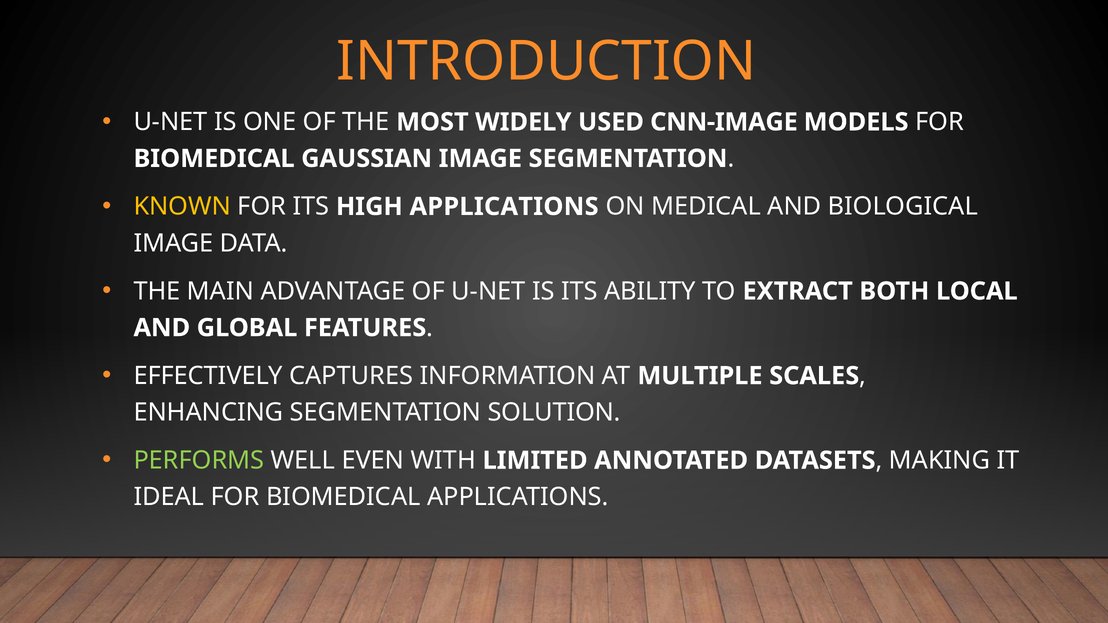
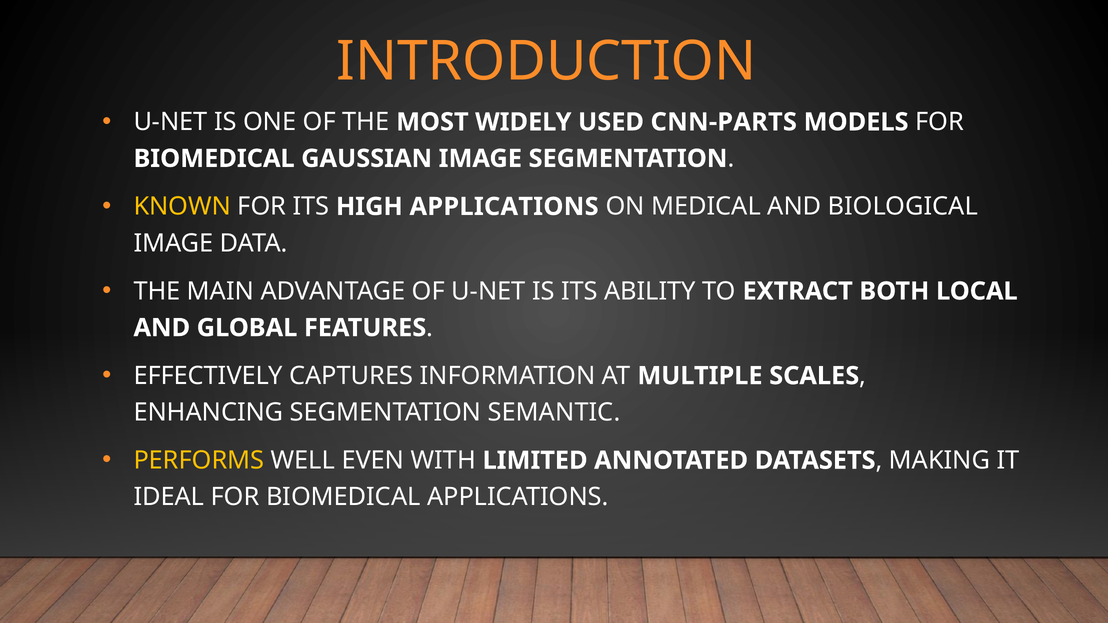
CNN-IMAGE: CNN-IMAGE -> CNN-PARTS
SOLUTION: SOLUTION -> SEMANTIC
PERFORMS colour: light green -> yellow
